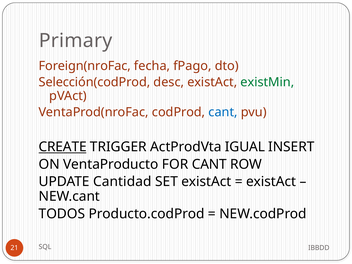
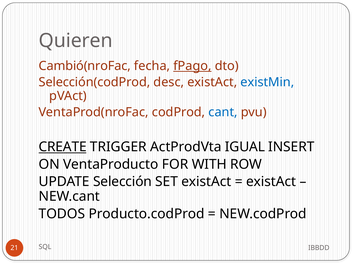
Primary: Primary -> Quieren
Foreign(nroFac: Foreign(nroFac -> Cambió(nroFac
fPago underline: none -> present
existMin colour: green -> blue
FOR CANT: CANT -> WITH
Cantidad: Cantidad -> Selección
